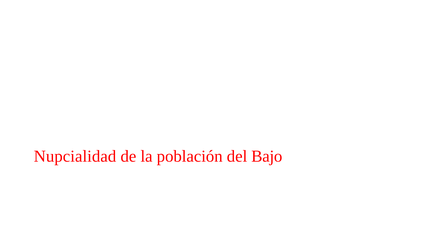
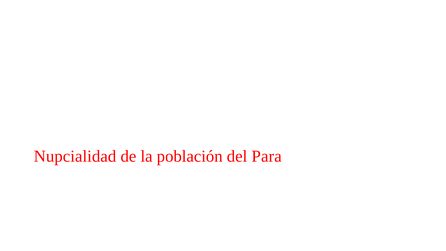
Bajo: Bajo -> Para
